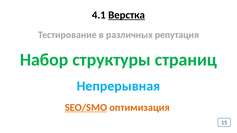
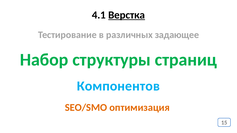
репутация: репутация -> задающее
Непрерывная: Непрерывная -> Компонентов
SEO/SMO underline: present -> none
